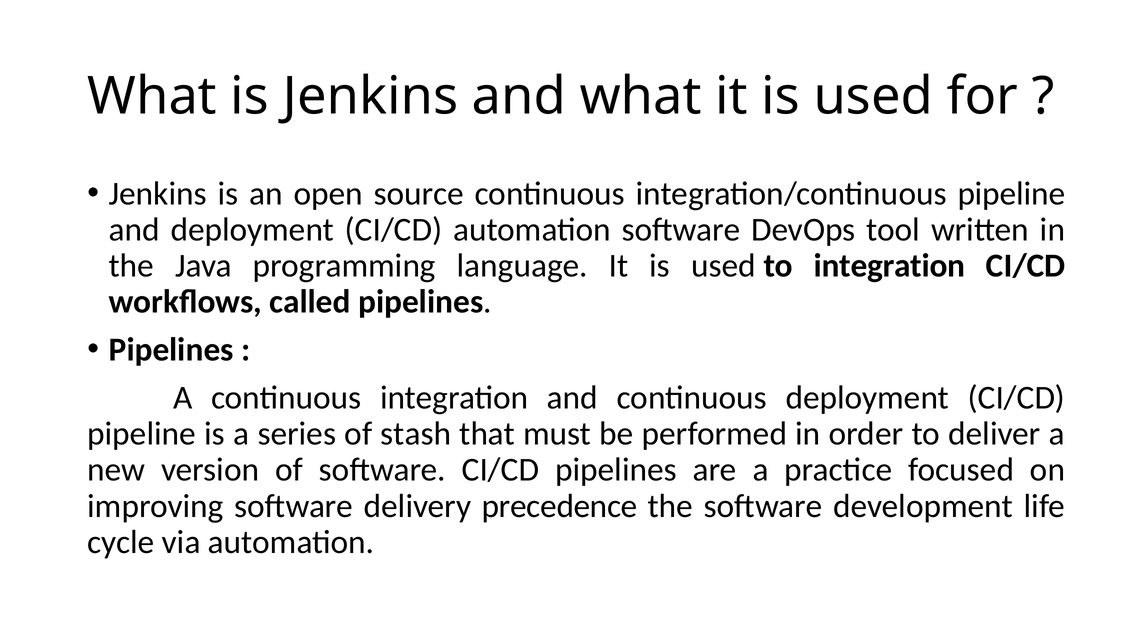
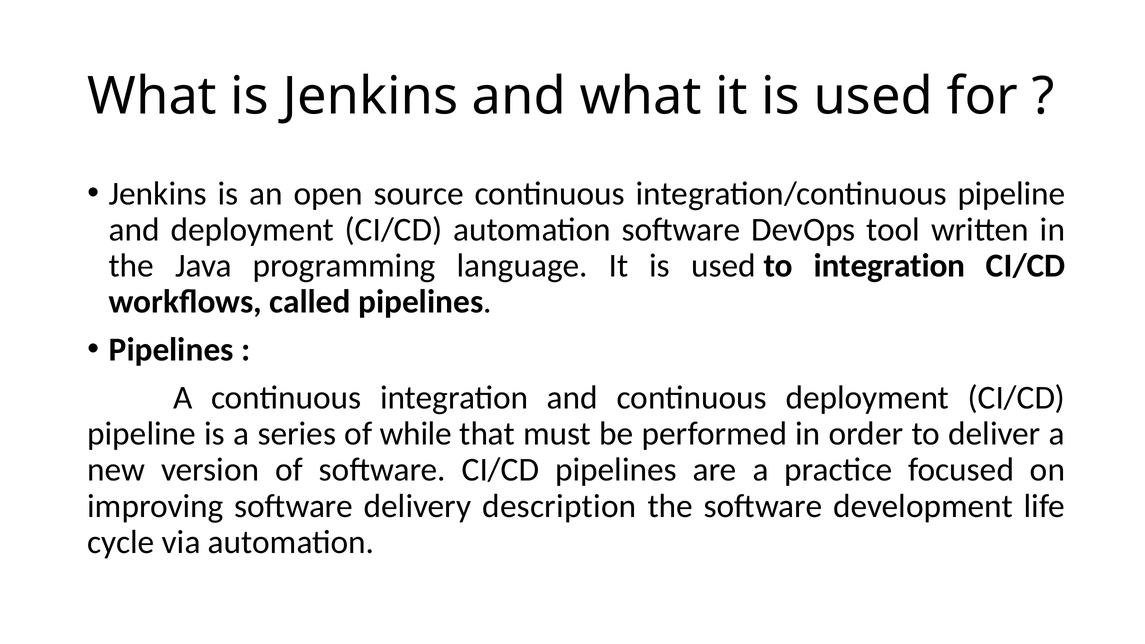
stash: stash -> while
precedence: precedence -> description
